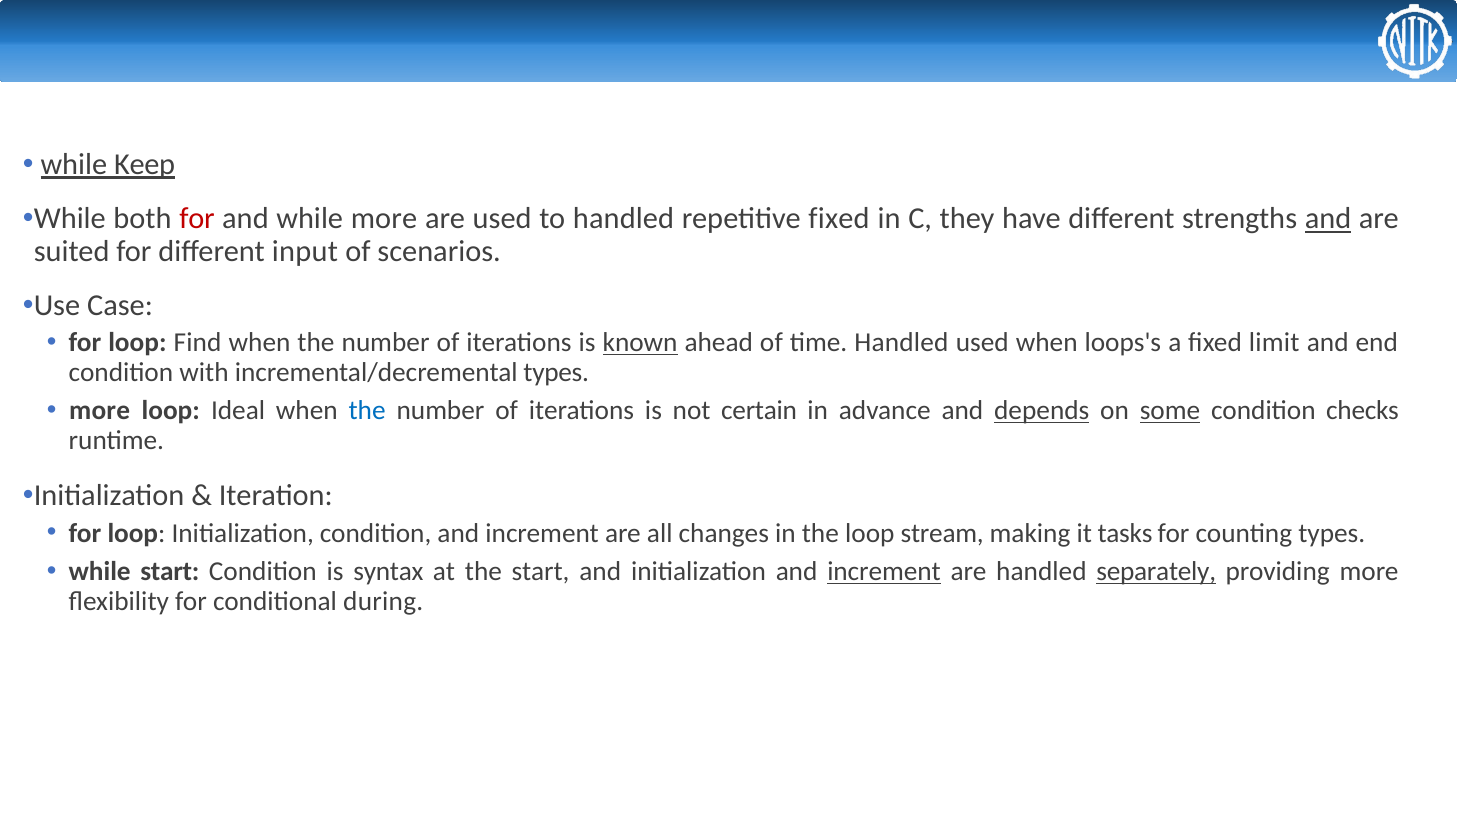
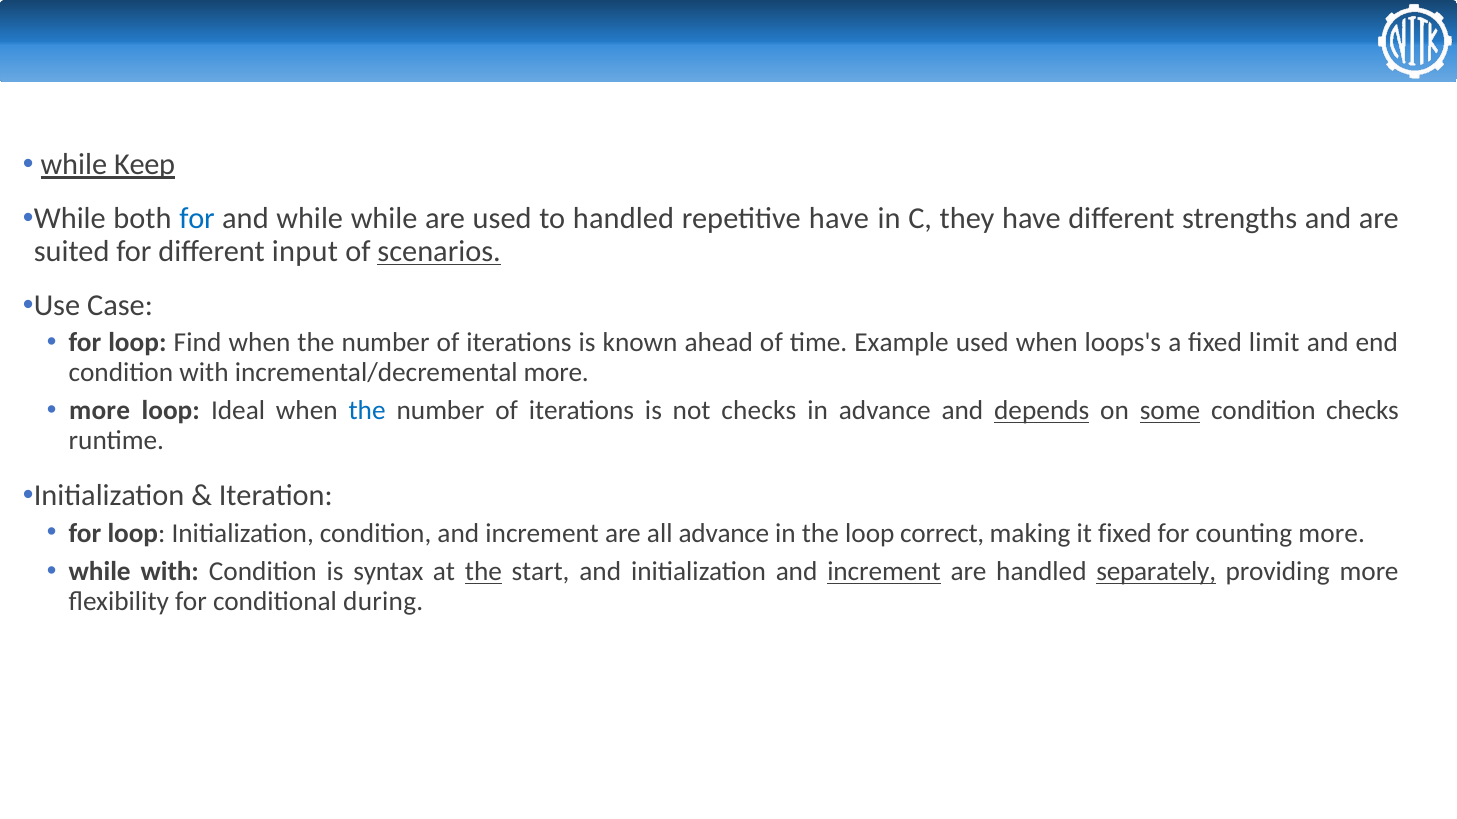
for at (197, 219) colour: red -> blue
while more: more -> while
repetitive fixed: fixed -> have
and at (1328, 219) underline: present -> none
scenarios underline: none -> present
known underline: present -> none
time Handled: Handled -> Example
incremental/decremental types: types -> more
not certain: certain -> checks
all changes: changes -> advance
stream: stream -> correct
it tasks: tasks -> fixed
counting types: types -> more
while start: start -> with
the at (483, 572) underline: none -> present
